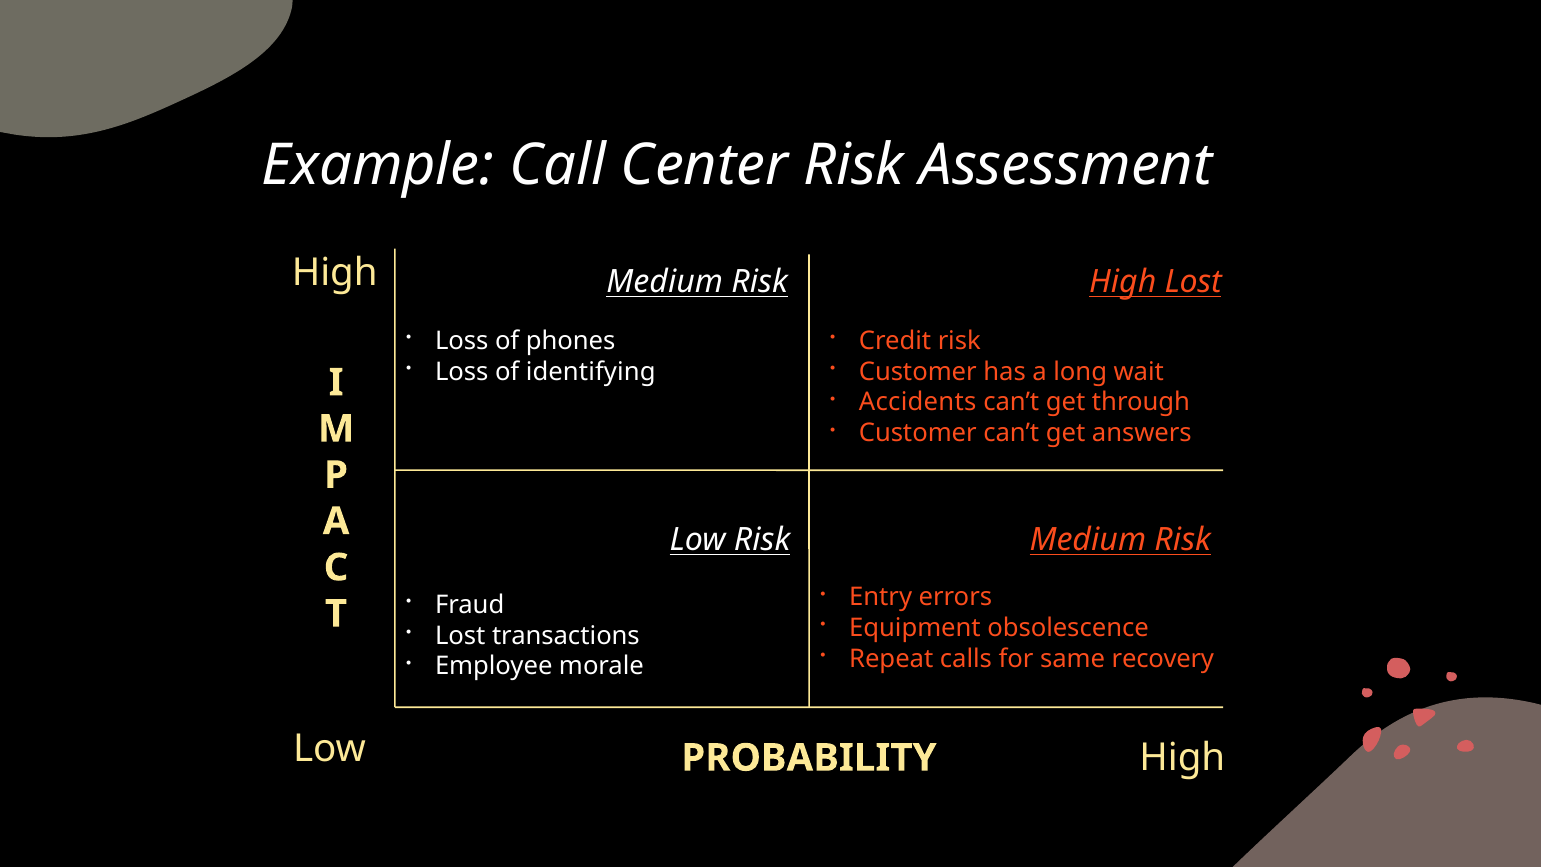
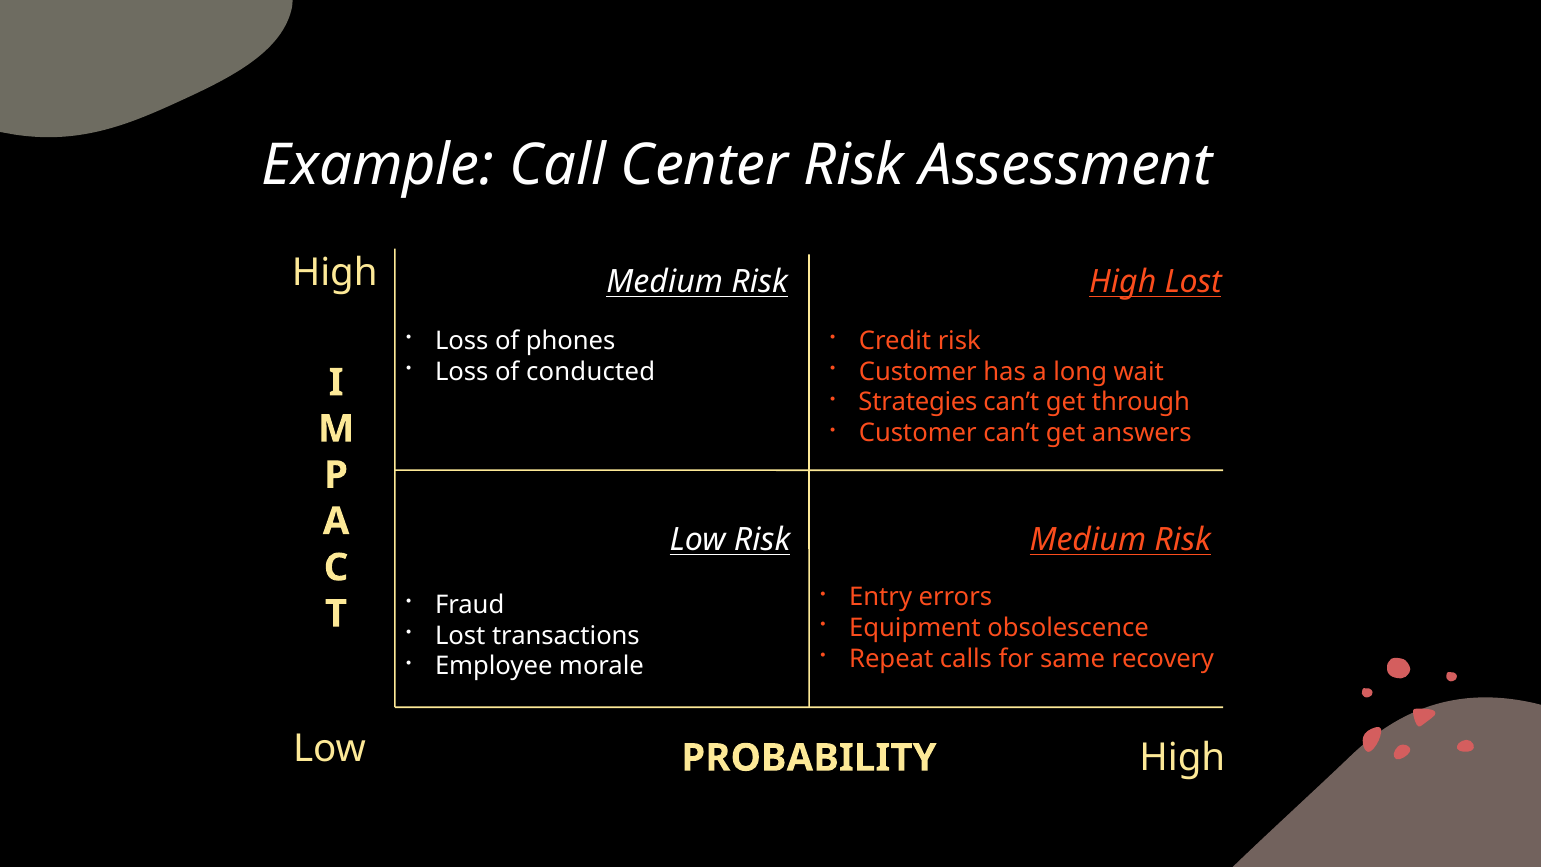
identifying: identifying -> conducted
Accidents: Accidents -> Strategies
